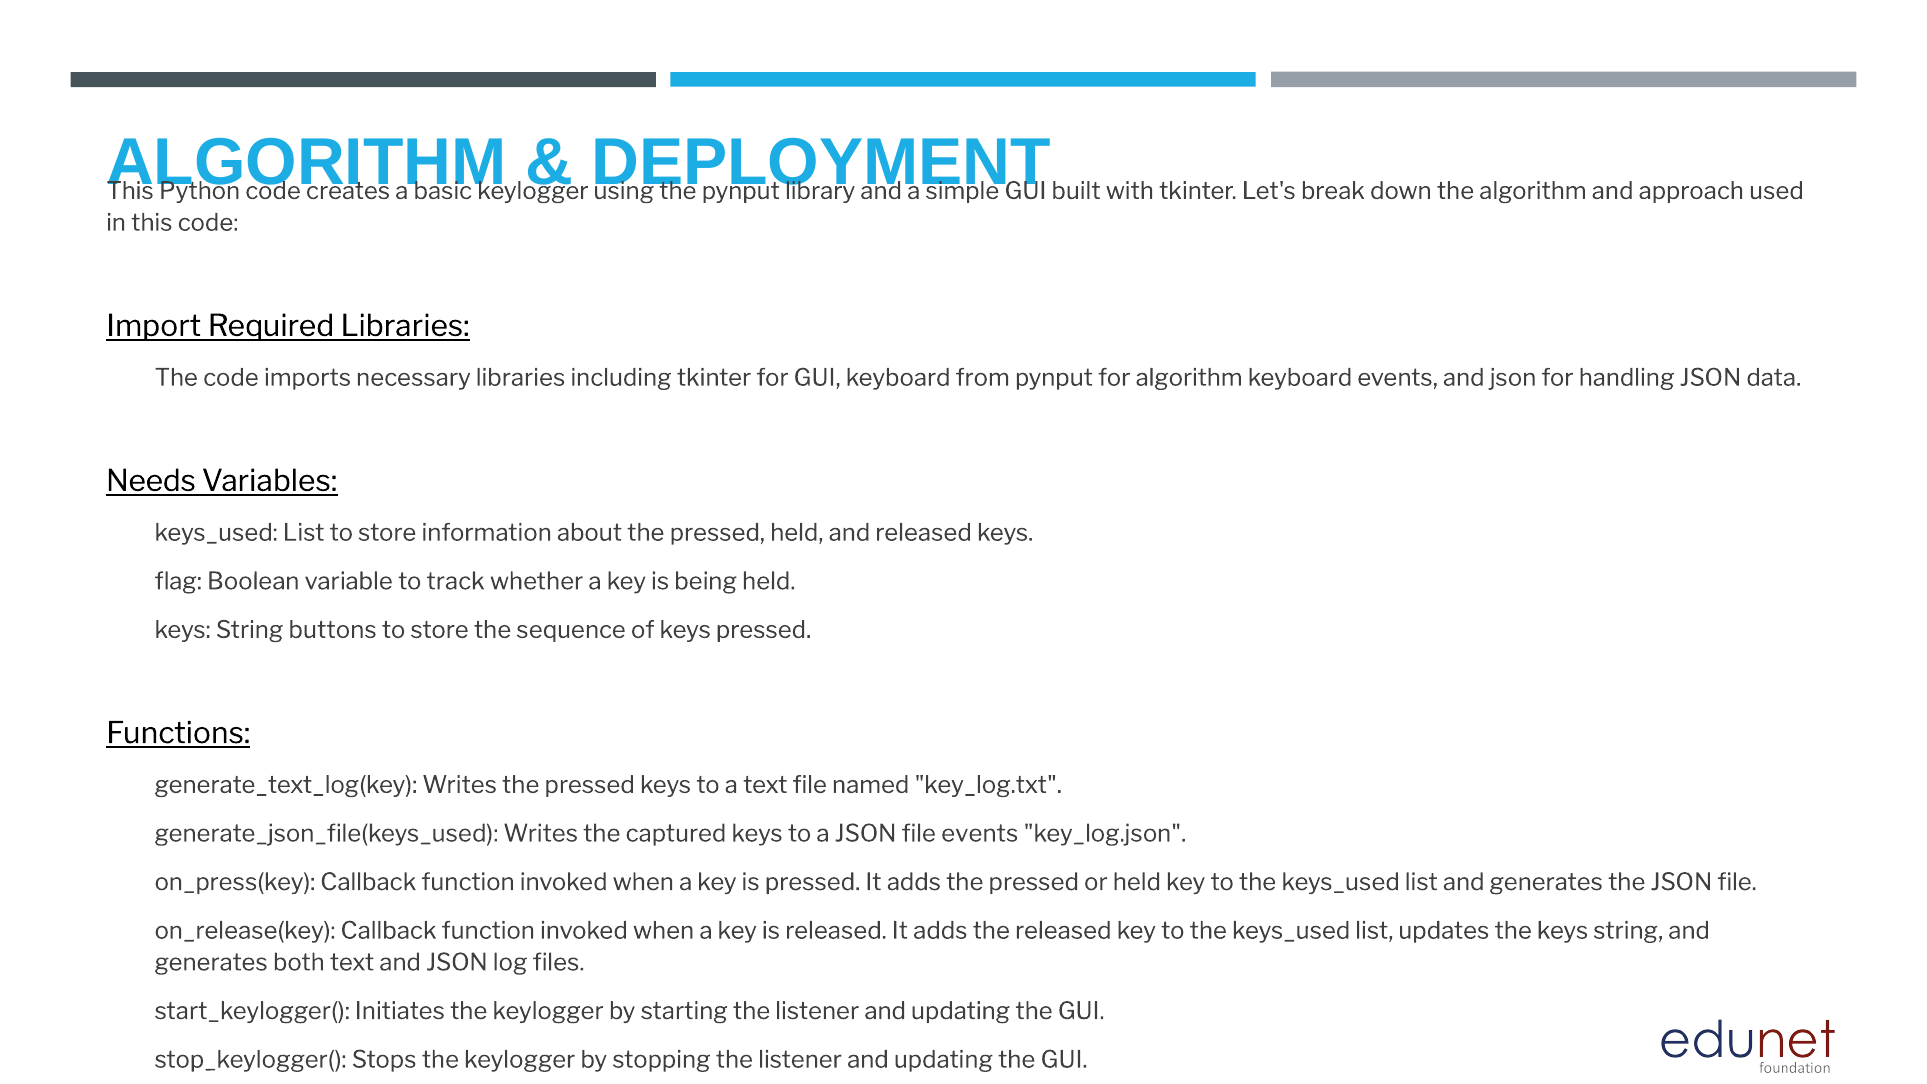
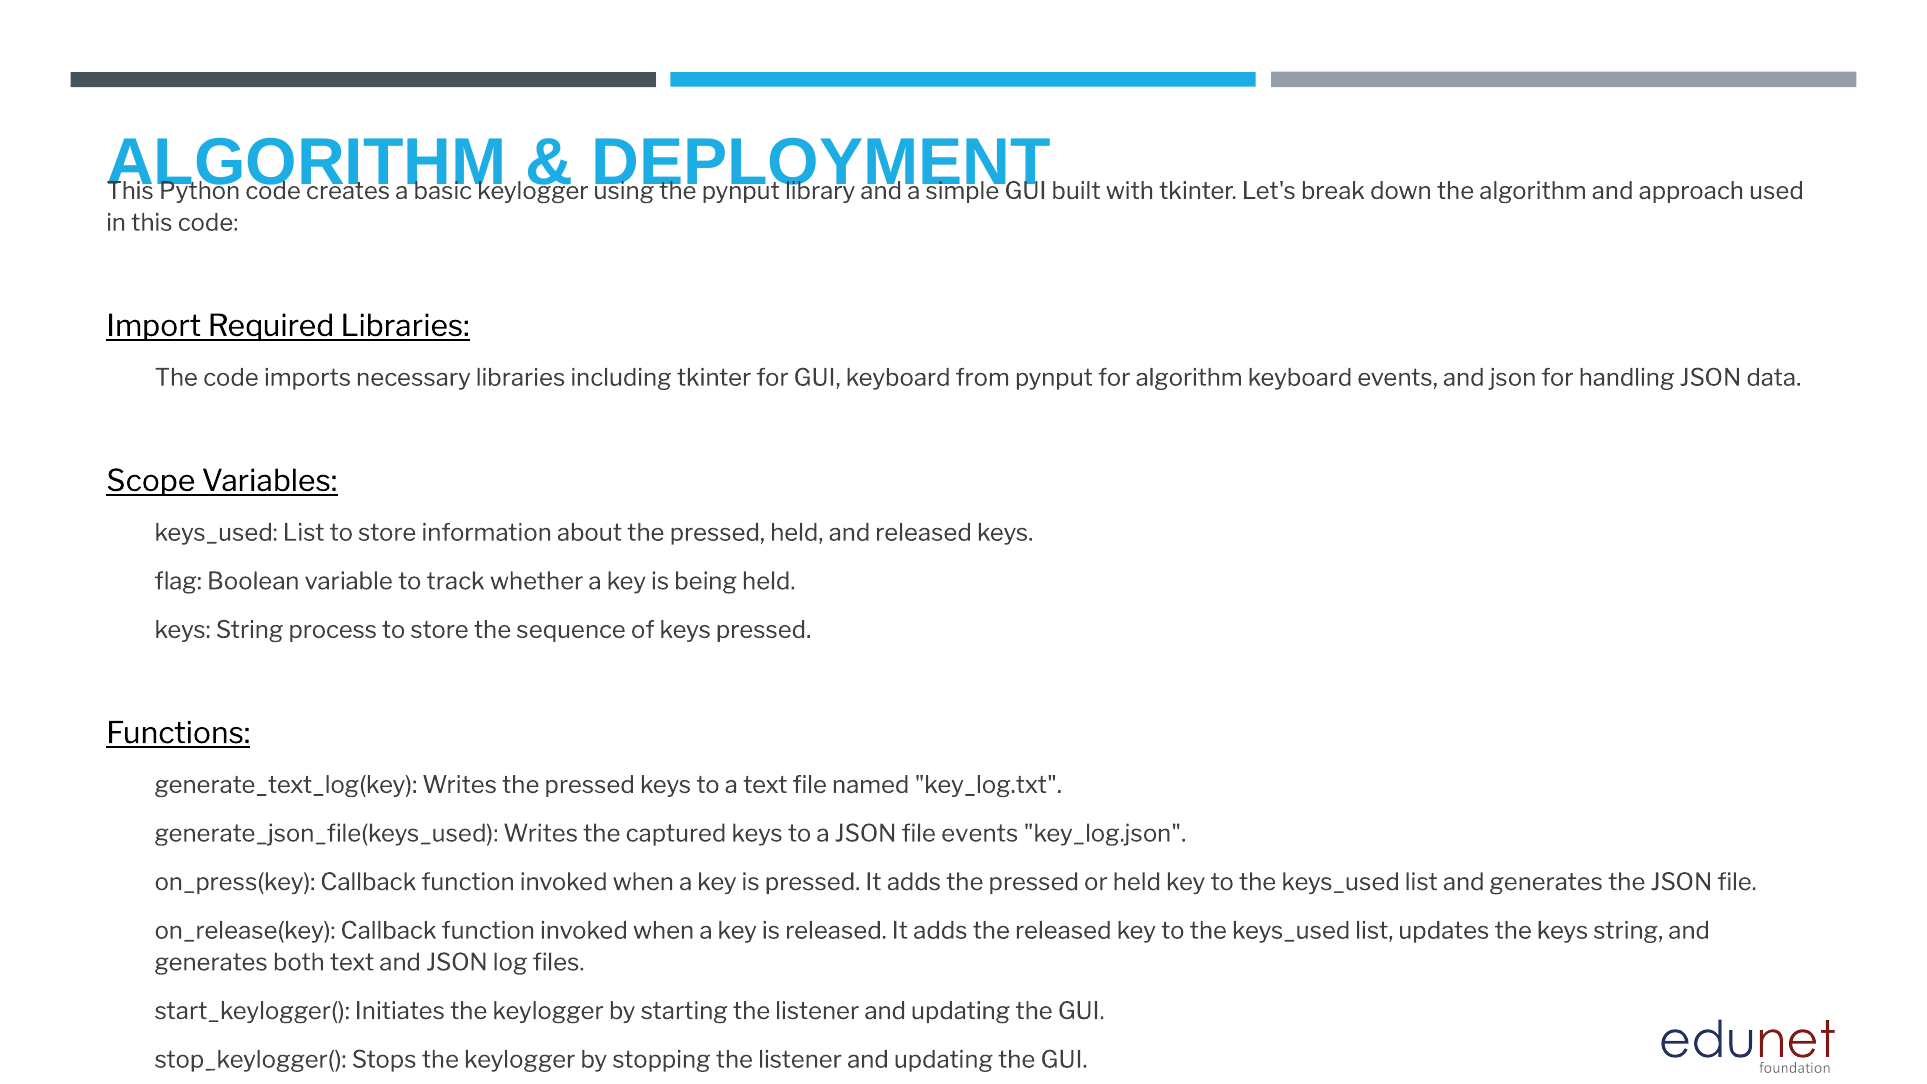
Needs: Needs -> Scope
buttons: buttons -> process
